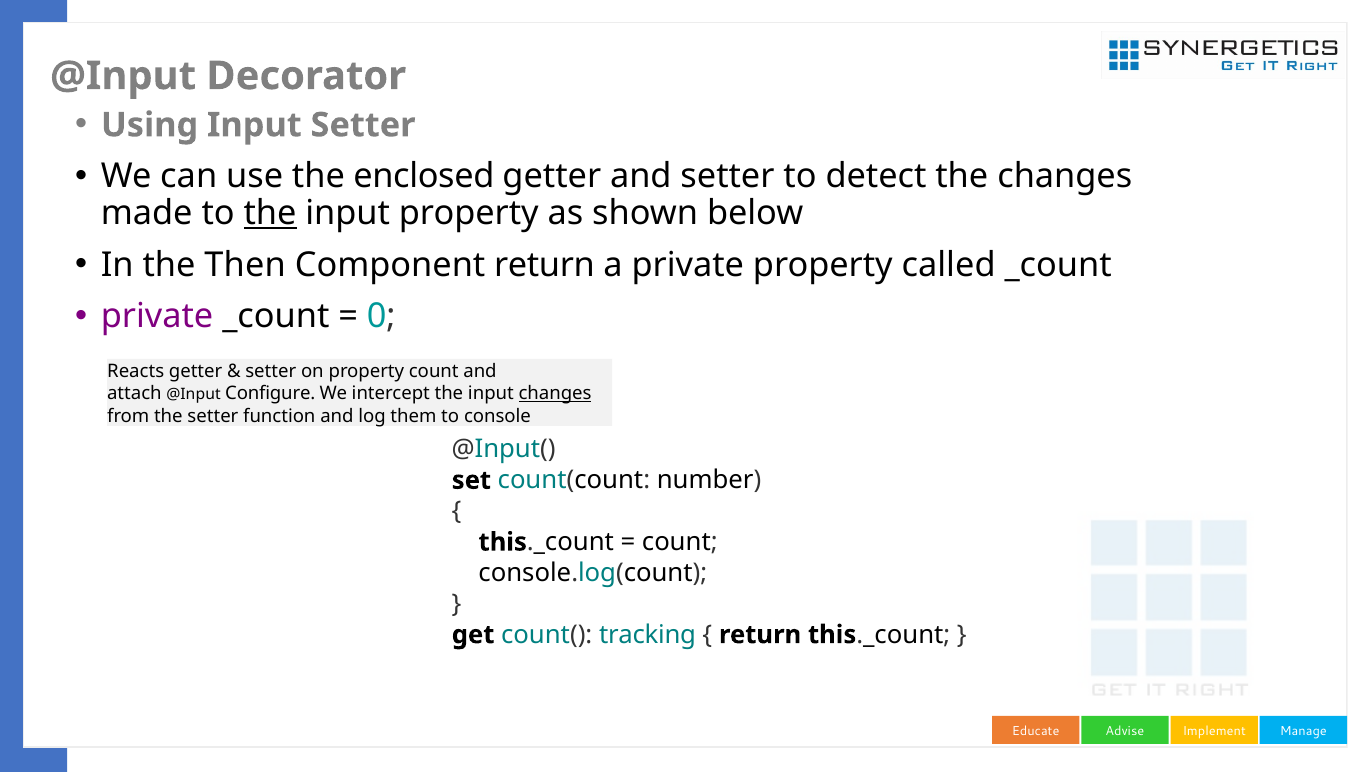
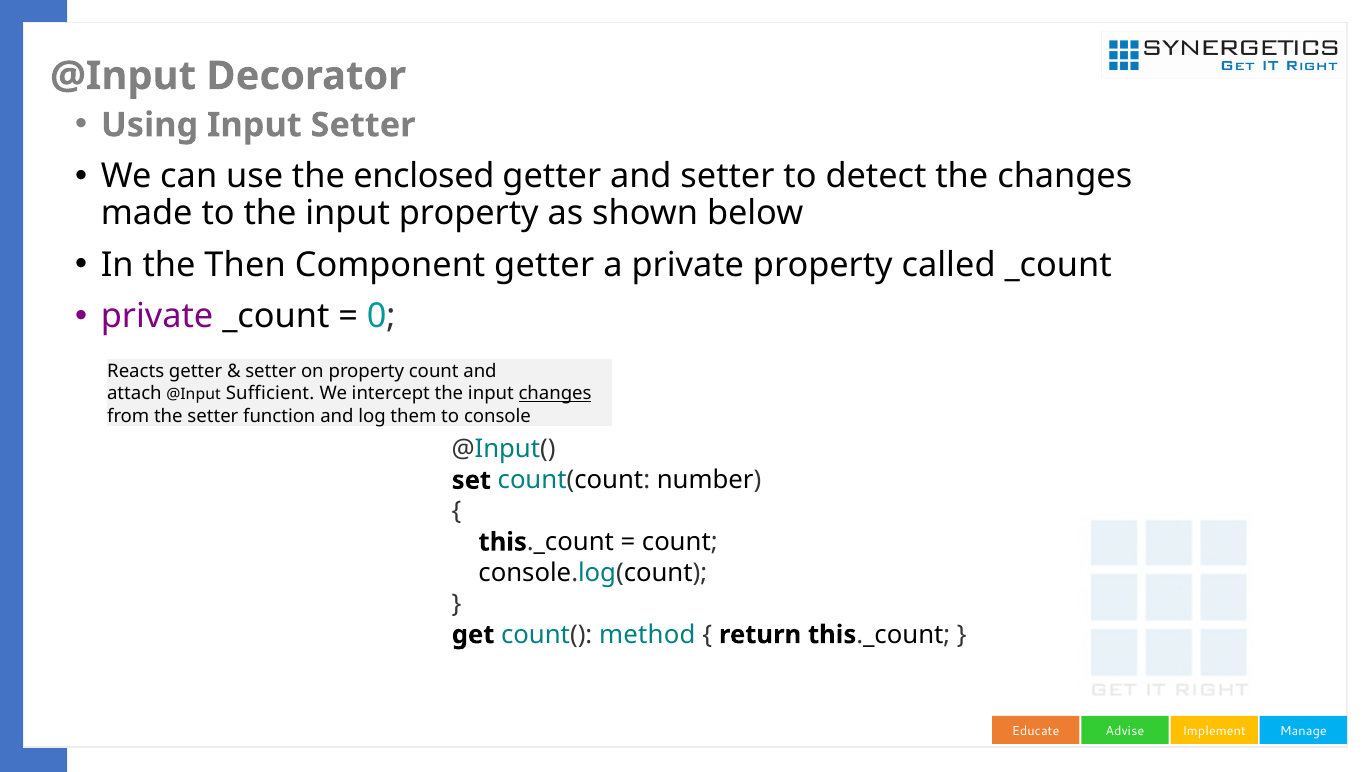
the at (270, 213) underline: present -> none
Component return: return -> getter
Configure: Configure -> Sufficient
tracking: tracking -> method
